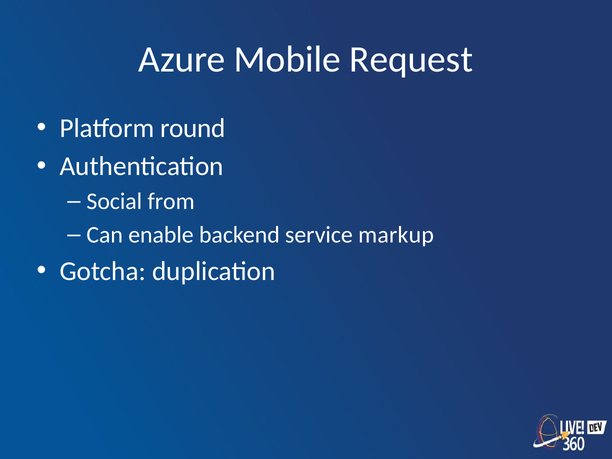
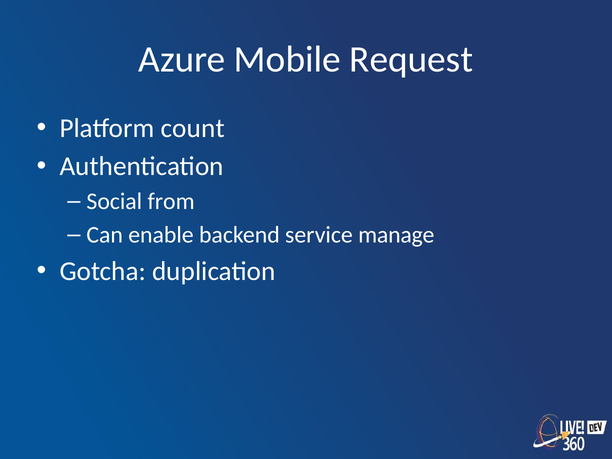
round: round -> count
markup: markup -> manage
